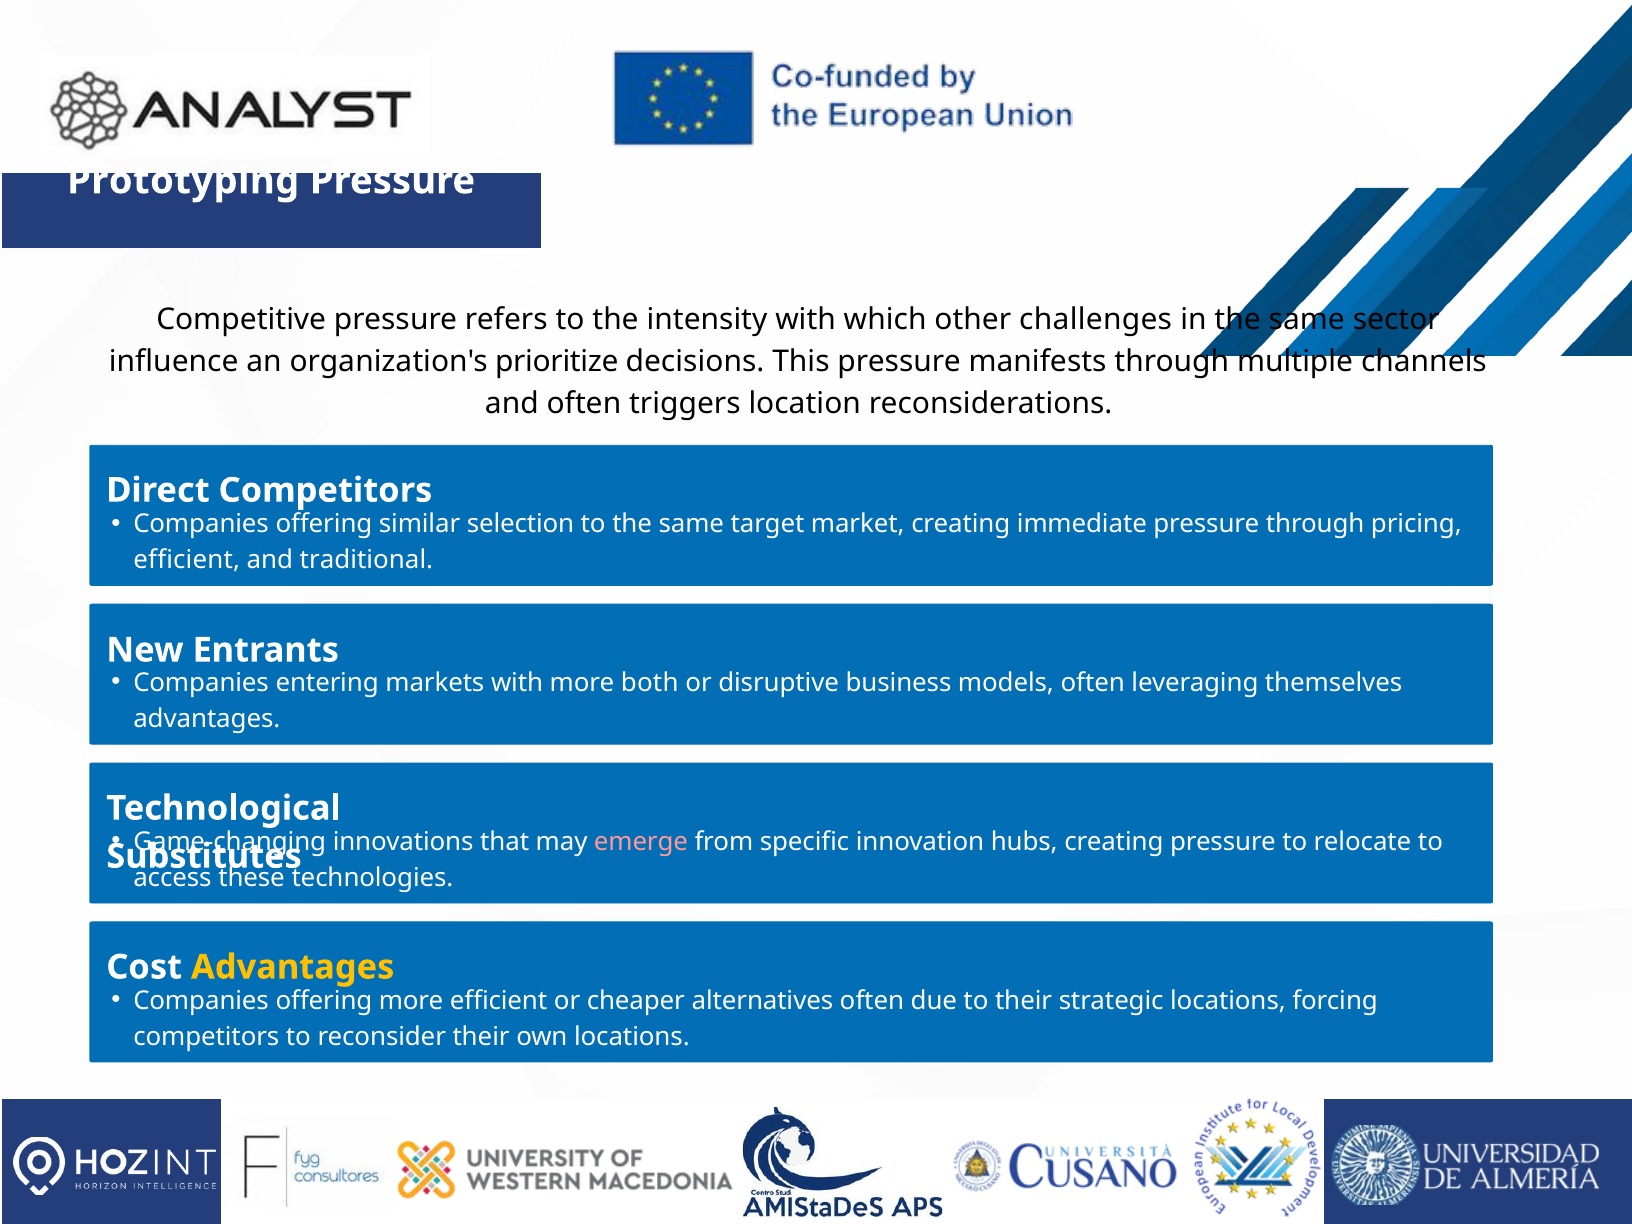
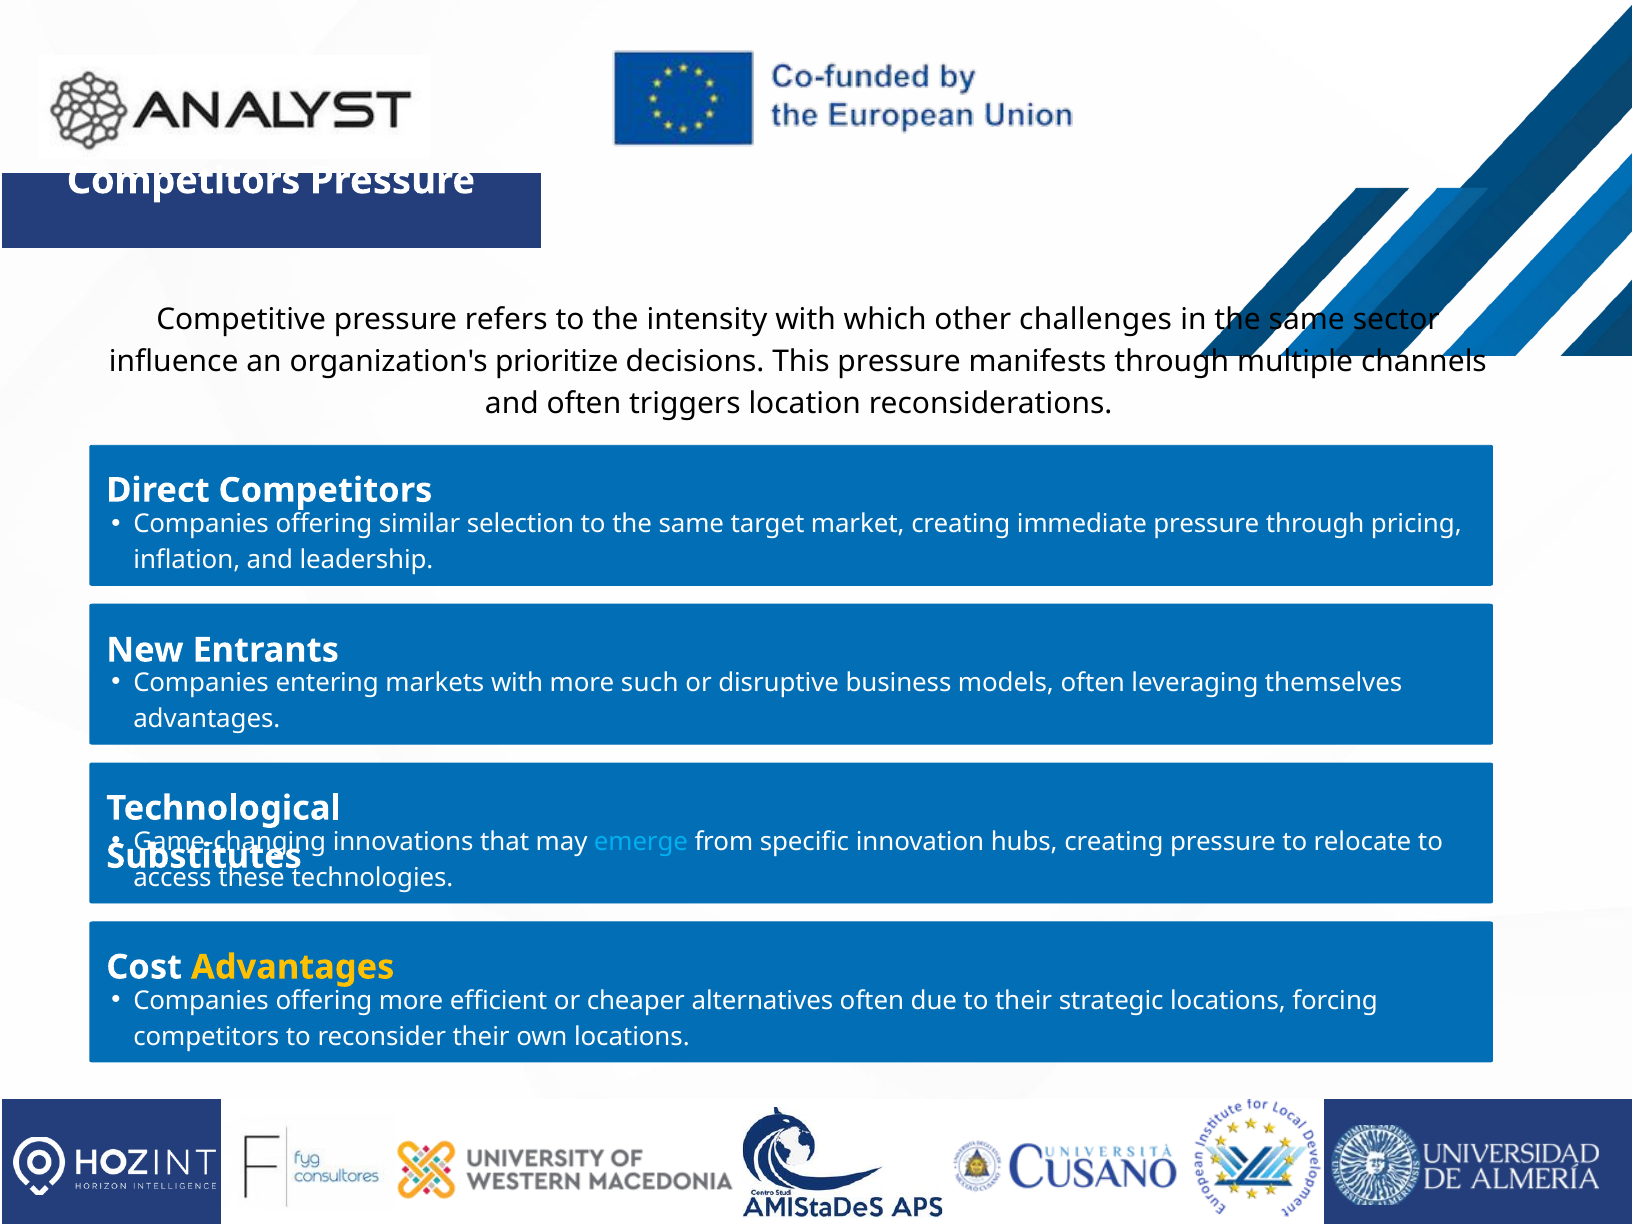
Prototyping at (183, 181): Prototyping -> Competitors
efficient at (187, 560): efficient -> inflation
traditional: traditional -> leadership
both: both -> such
emerge colour: pink -> light blue
